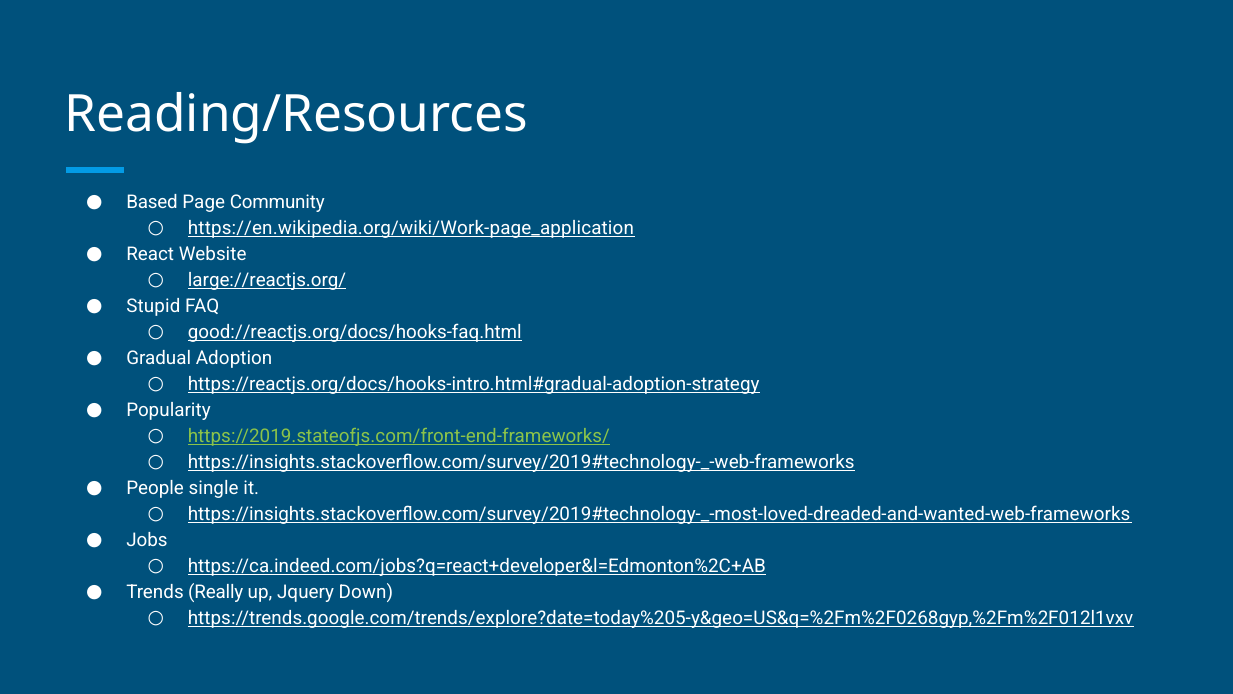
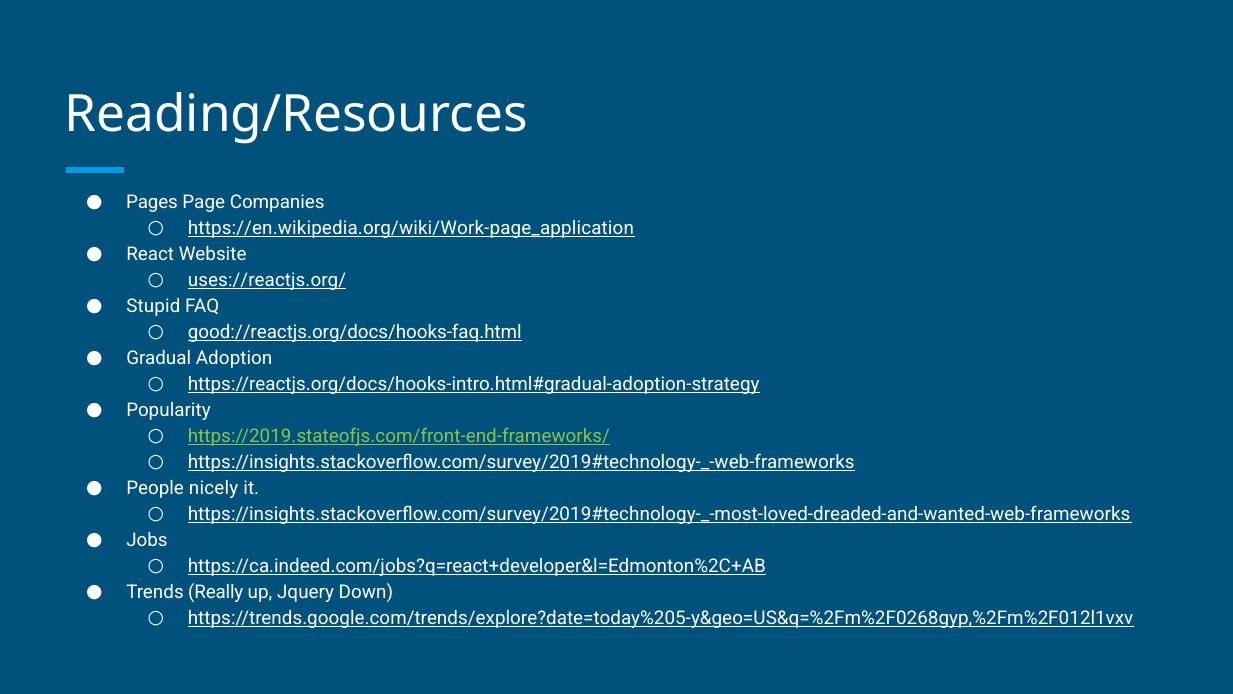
Based: Based -> Pages
Community: Community -> Companies
large://reactjs.org/: large://reactjs.org/ -> uses://reactjs.org/
single: single -> nicely
